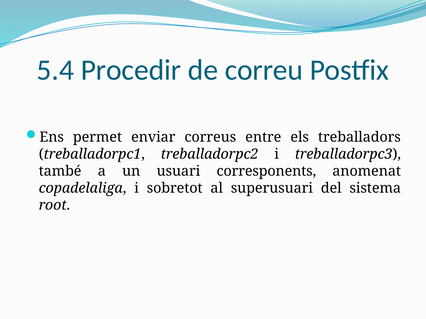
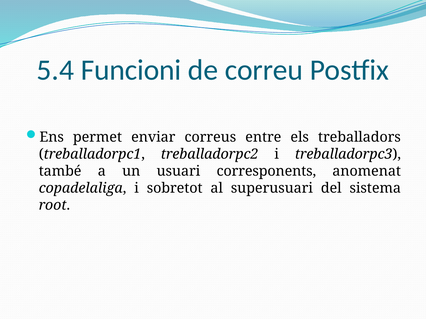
Procedir: Procedir -> Funcioni
